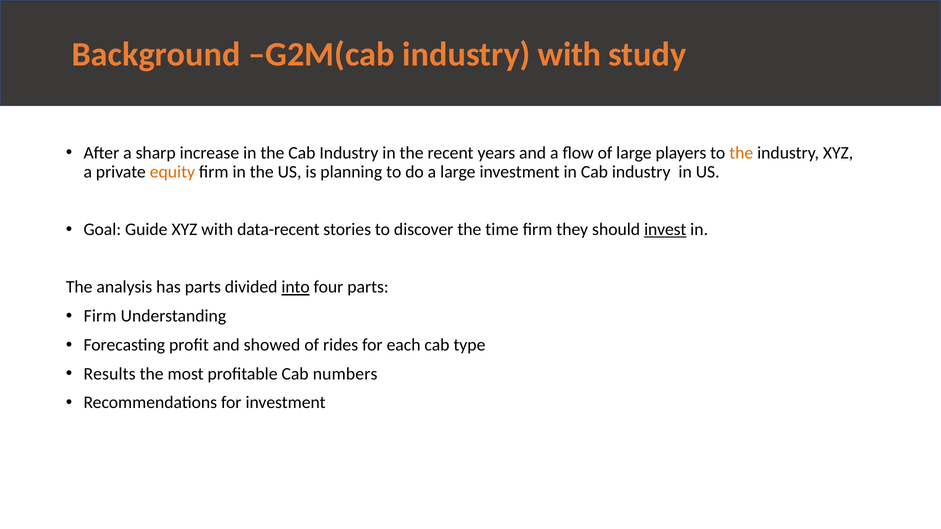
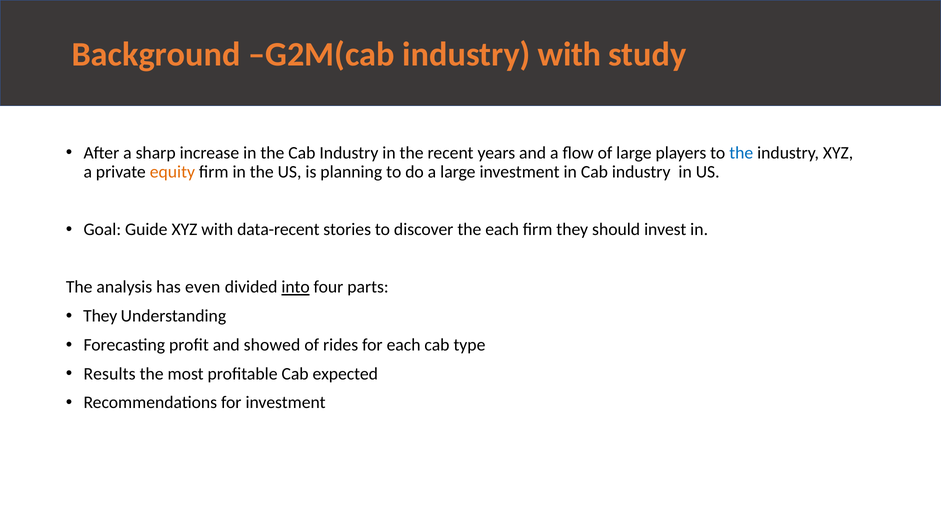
the at (741, 153) colour: orange -> blue
the time: time -> each
invest underline: present -> none
has parts: parts -> even
Firm at (100, 316): Firm -> They
numbers: numbers -> expected
